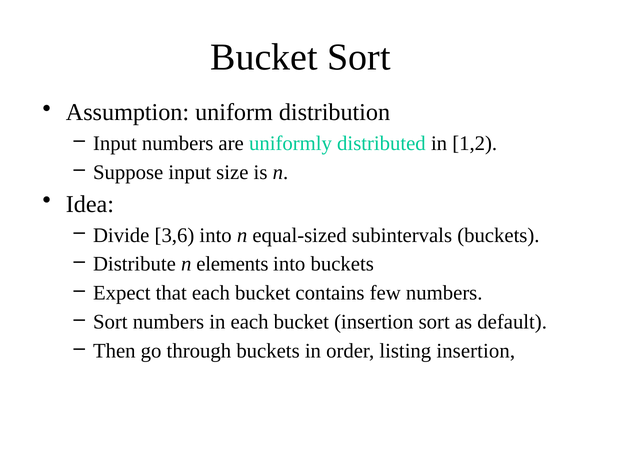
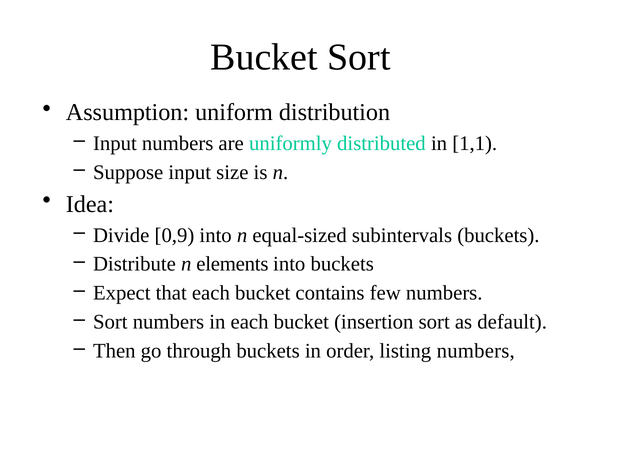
1,2: 1,2 -> 1,1
3,6: 3,6 -> 0,9
listing insertion: insertion -> numbers
